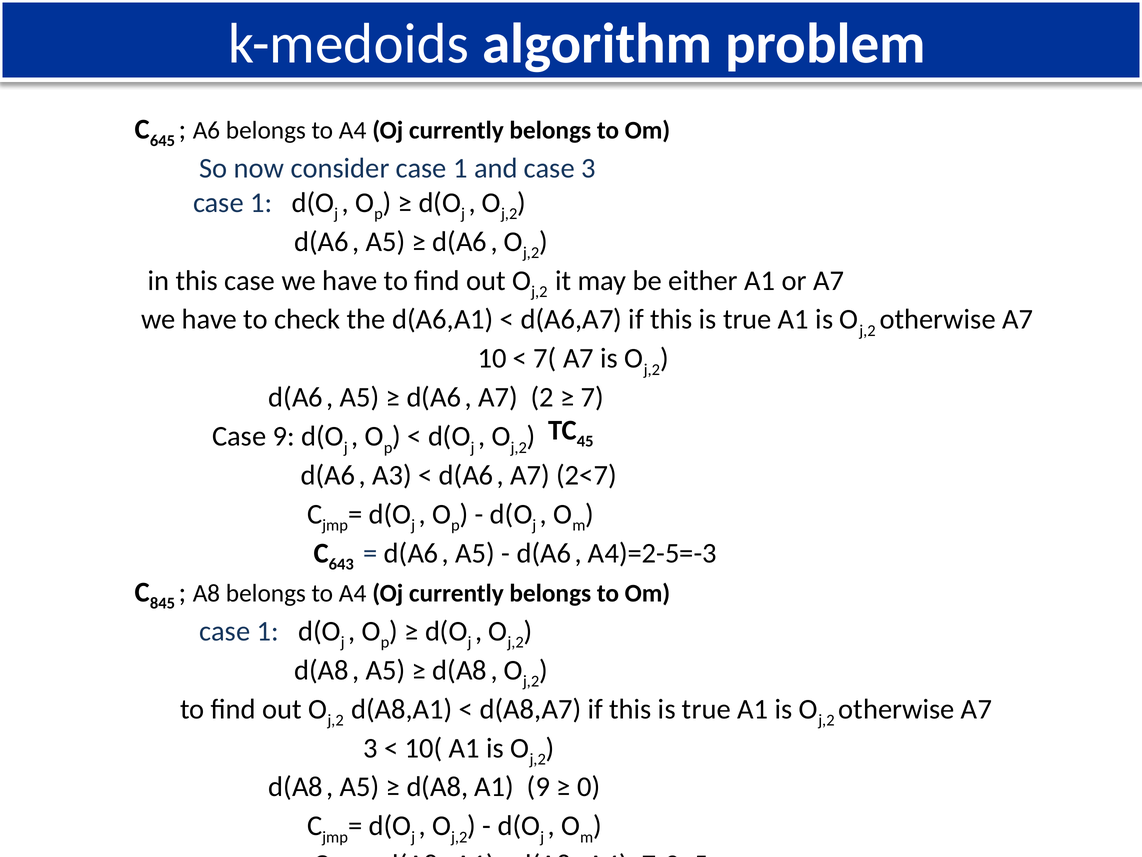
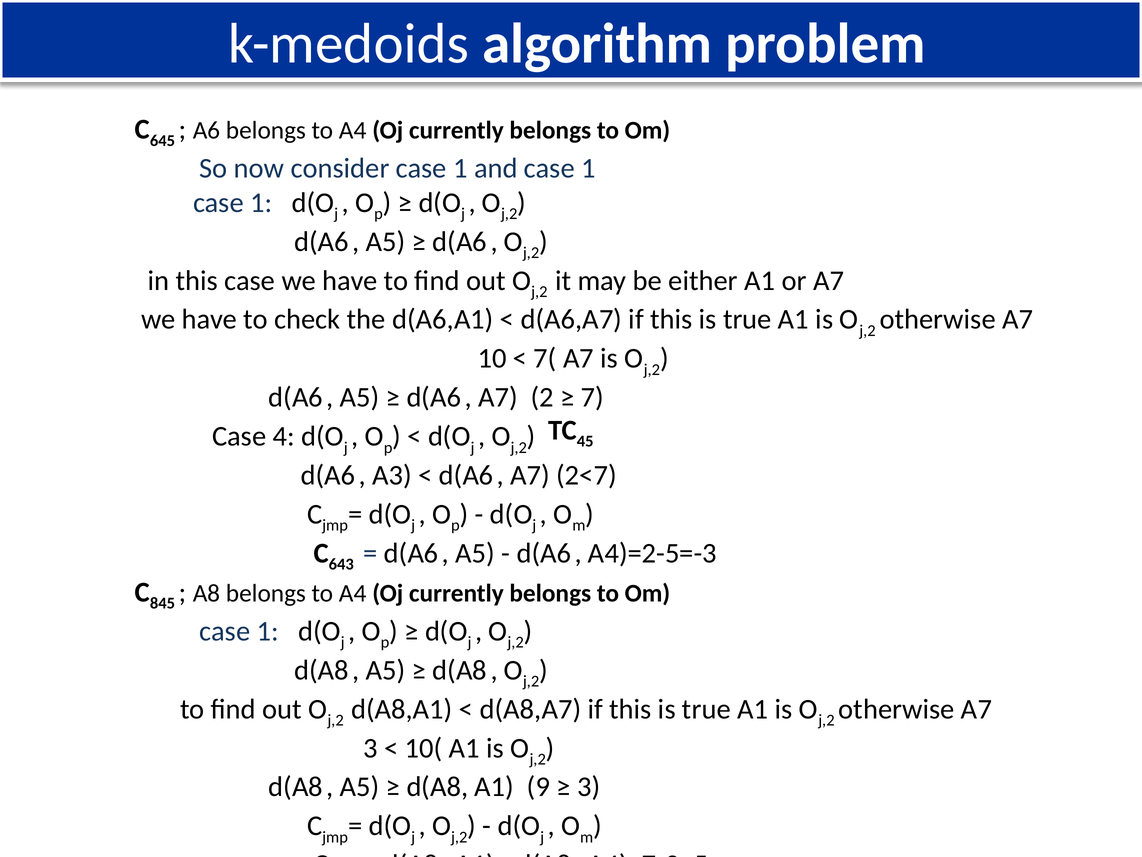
and case 3: 3 -> 1
Case 9: 9 -> 4
0 at (589, 787): 0 -> 3
